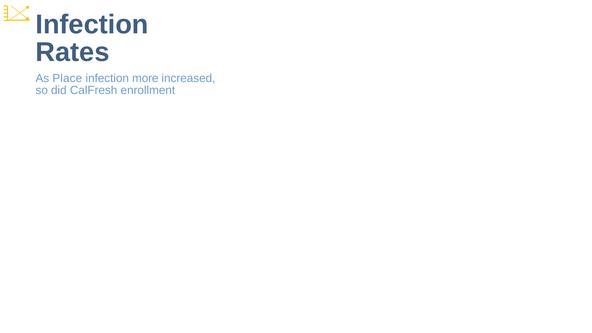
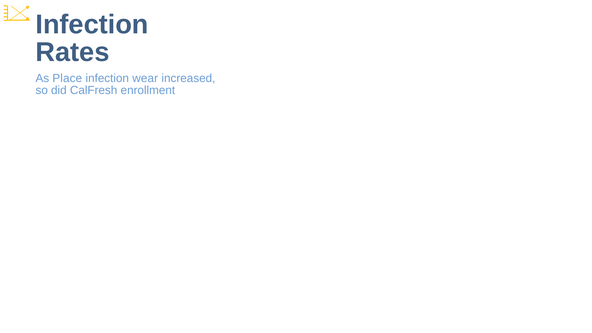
more: more -> wear
